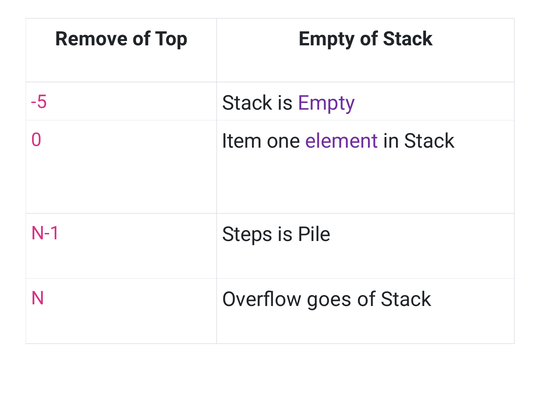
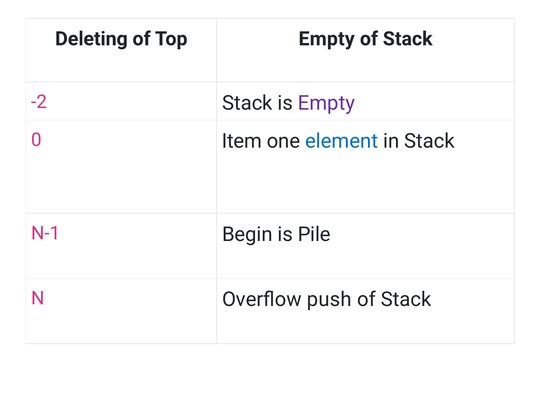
Remove: Remove -> Deleting
-5: -5 -> -2
element colour: purple -> blue
Steps: Steps -> Begin
goes: goes -> push
